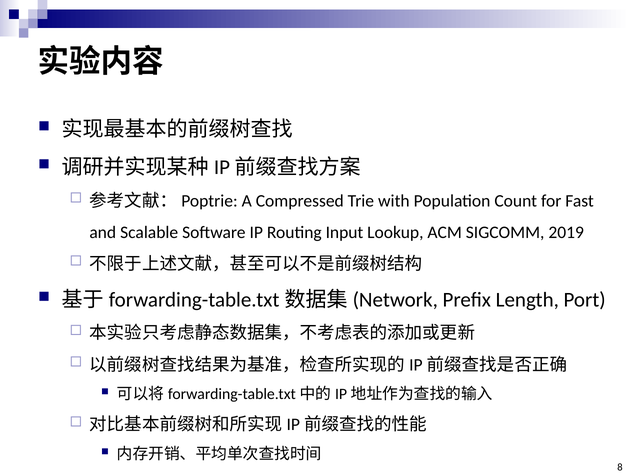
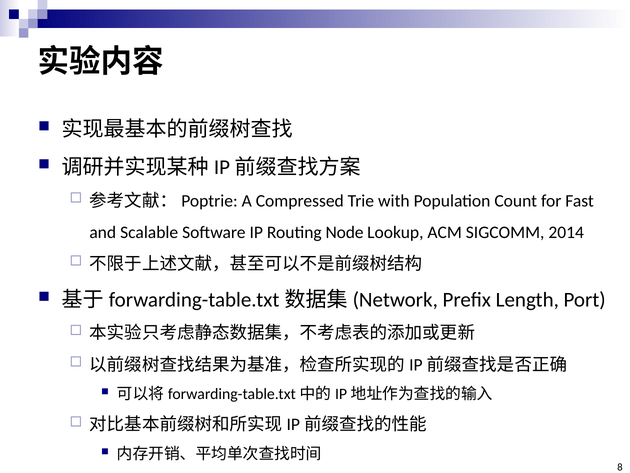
Input: Input -> Node
2019: 2019 -> 2014
